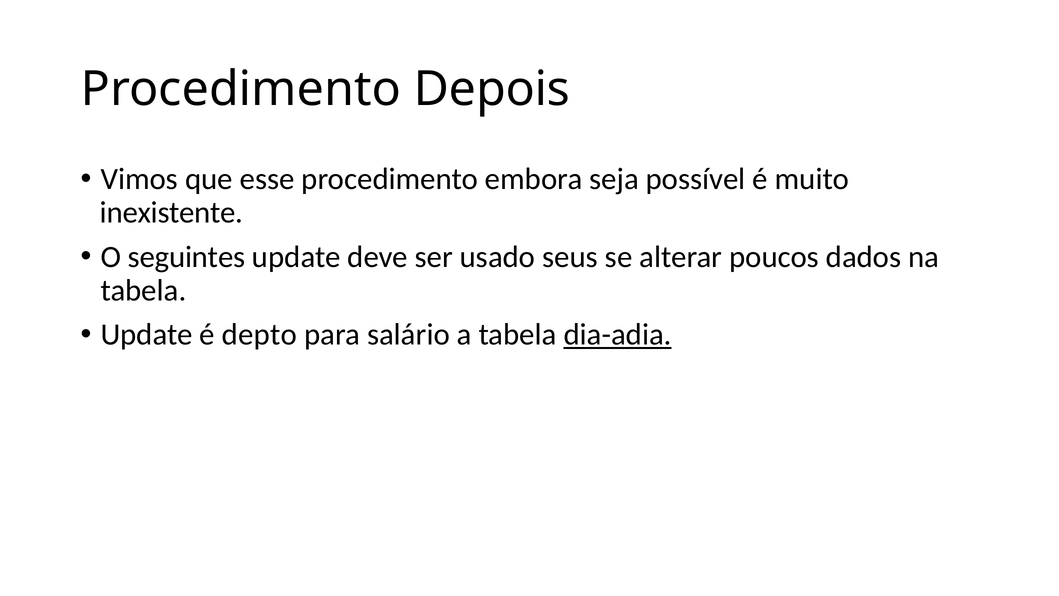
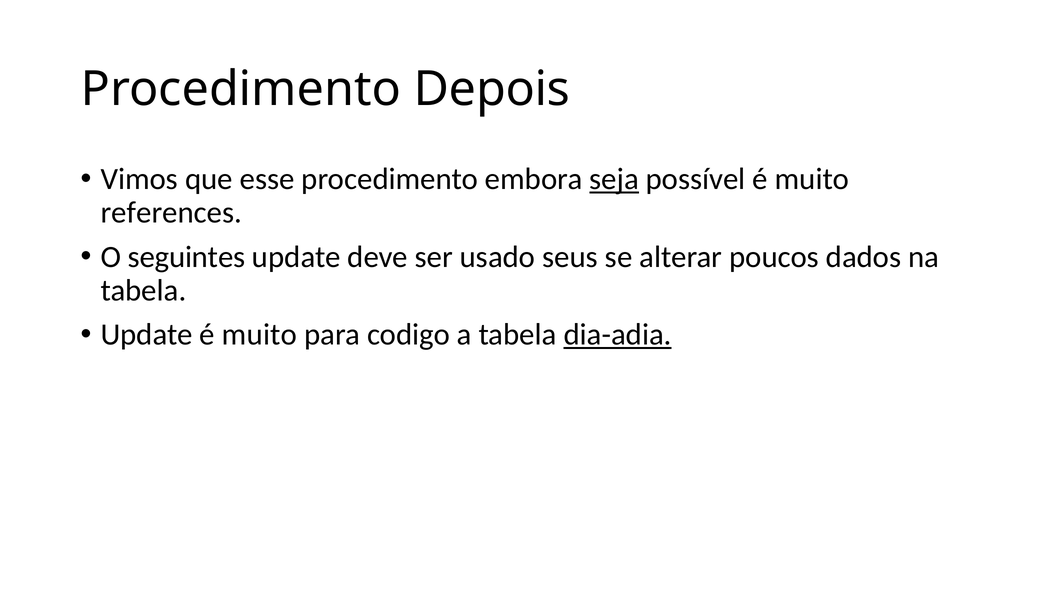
seja underline: none -> present
inexistente: inexistente -> references
Update é depto: depto -> muito
salário: salário -> codigo
